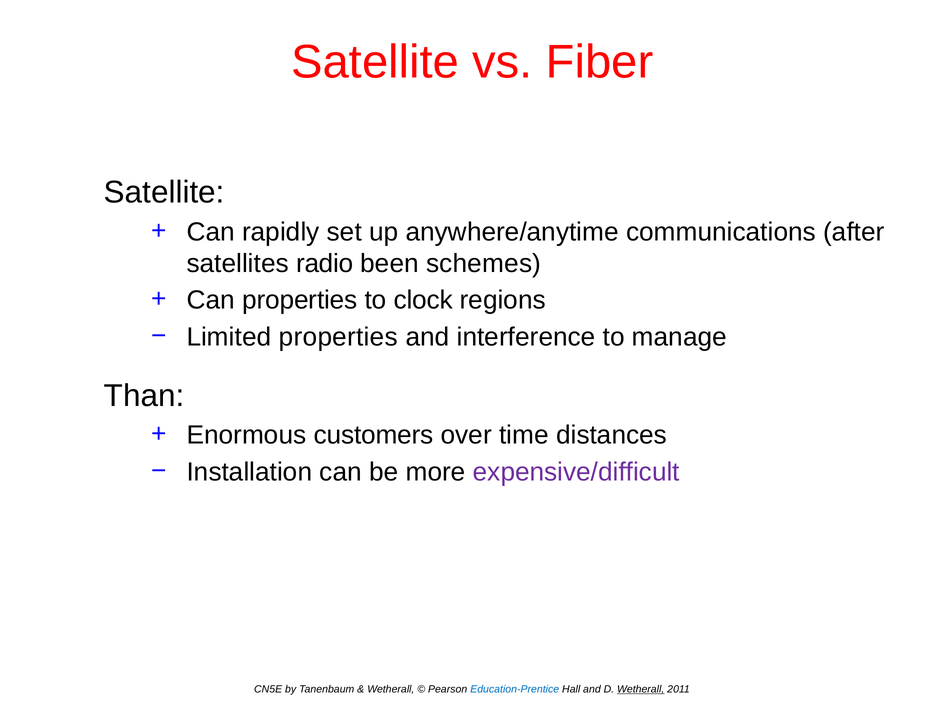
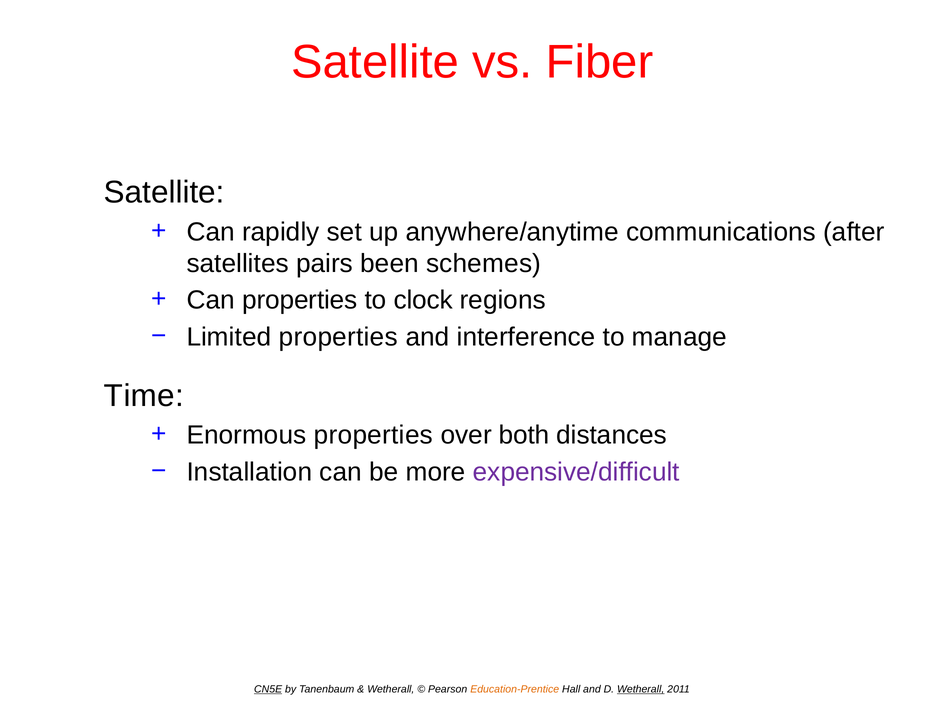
radio: radio -> pairs
Than: Than -> Time
Enormous customers: customers -> properties
time: time -> both
CN5E underline: none -> present
Education-Prentice colour: blue -> orange
